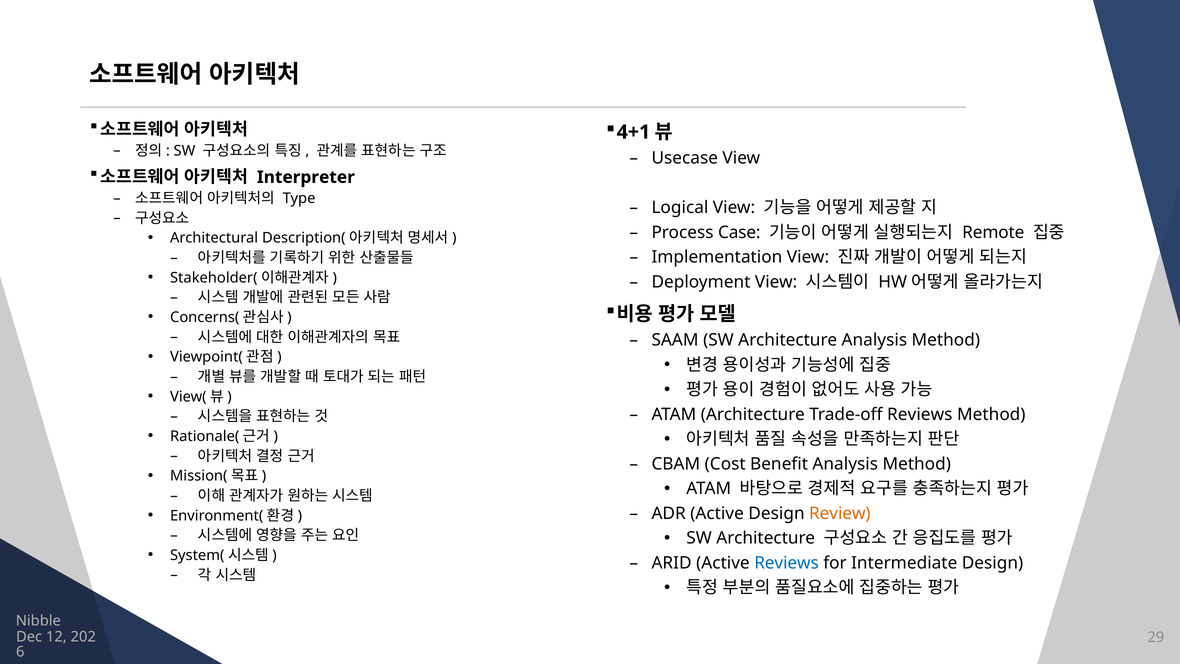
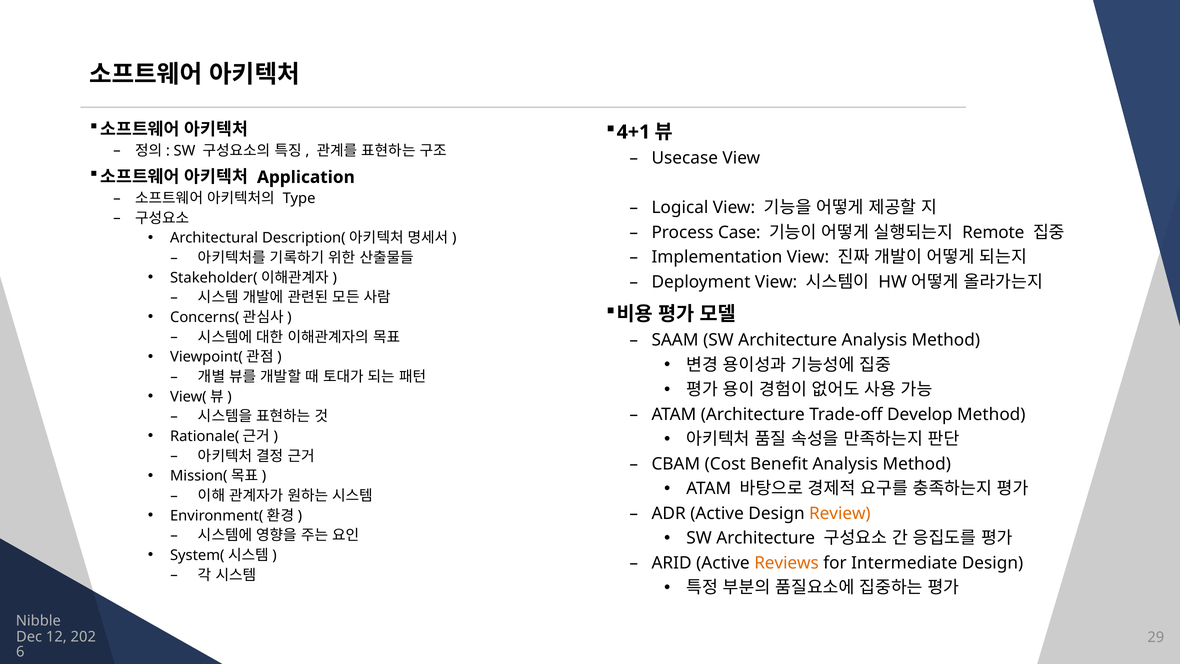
Interpreter: Interpreter -> Application
Trade-off Reviews: Reviews -> Develop
Reviews at (787, 563) colour: blue -> orange
